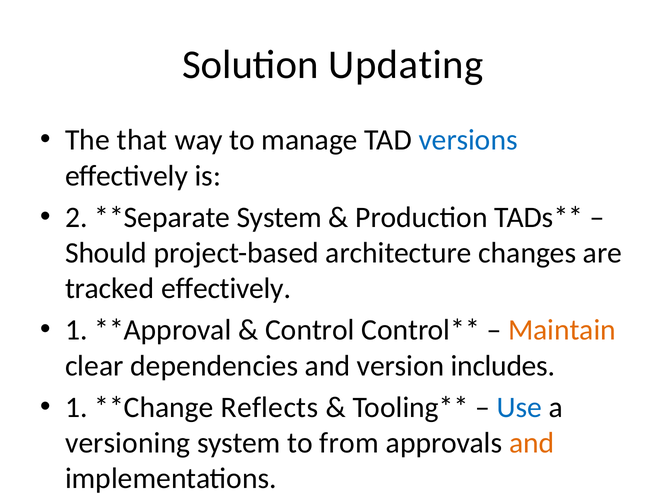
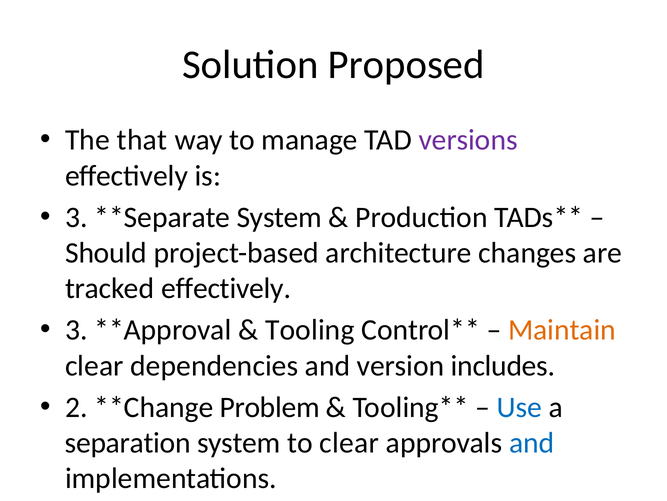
Updating: Updating -> Proposed
versions colour: blue -> purple
2 at (76, 217): 2 -> 3
1 at (76, 330): 1 -> 3
Control: Control -> Tooling
1 at (76, 407): 1 -> 2
Reflects: Reflects -> Problem
versioning: versioning -> separation
to from: from -> clear
and at (532, 442) colour: orange -> blue
